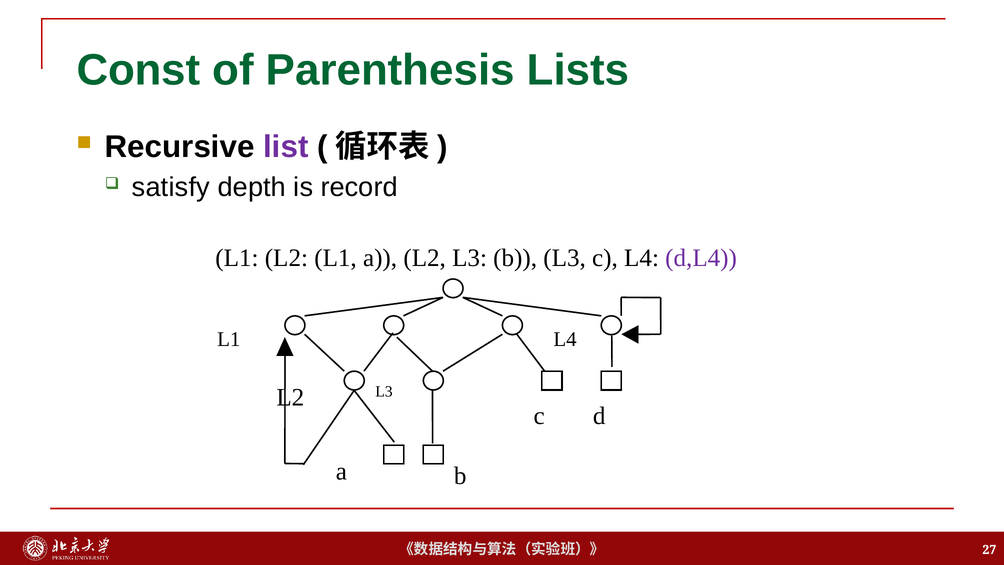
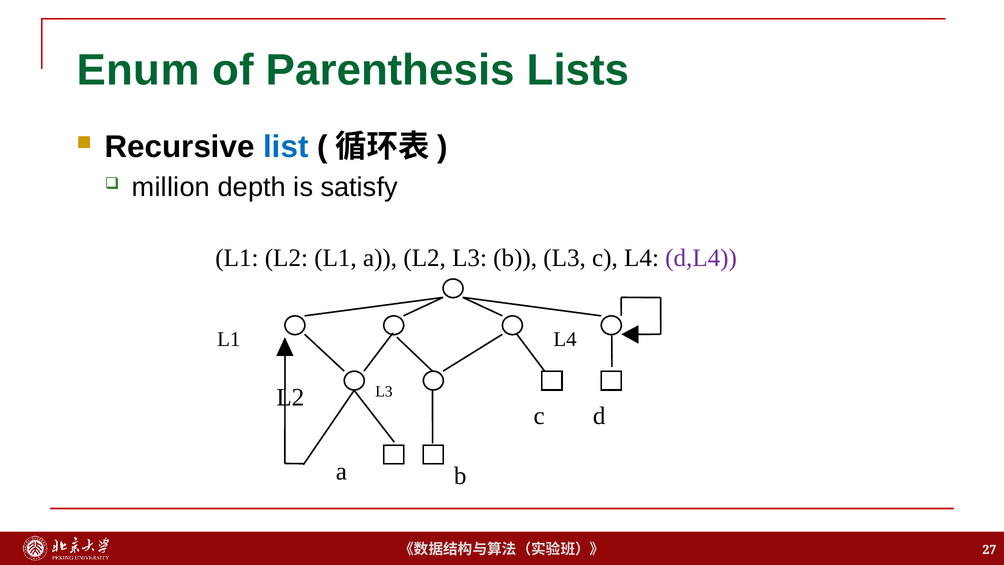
Const: Const -> Enum
list colour: purple -> blue
satisfy: satisfy -> million
record: record -> satisfy
